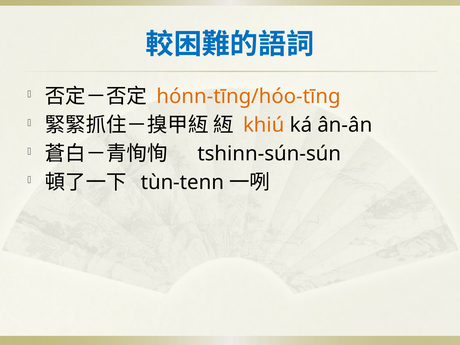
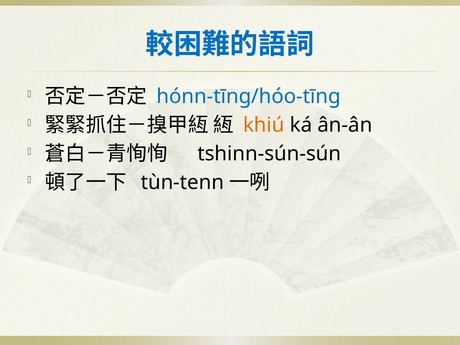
hónn-tīng/hóo-tīng colour: orange -> blue
